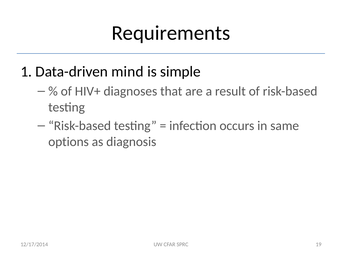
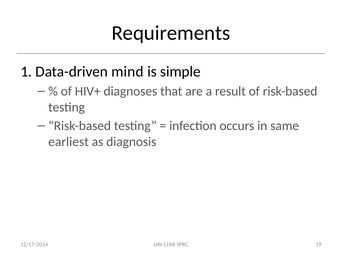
options: options -> earliest
